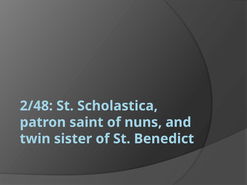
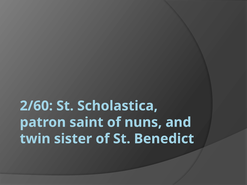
2/48: 2/48 -> 2/60
